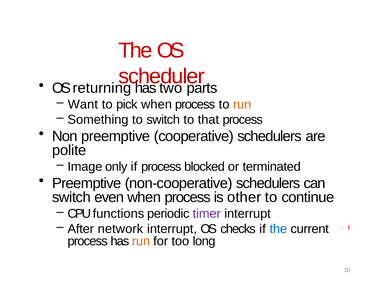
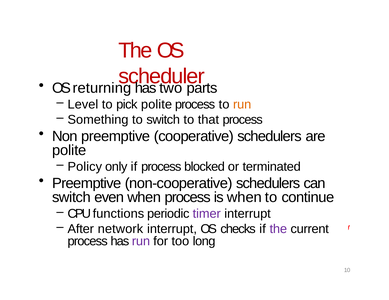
Want: Want -> Level
pick when: when -> polite
Image: Image -> Policy
is other: other -> when
the at (278, 229) colour: blue -> purple
run at (141, 242) colour: orange -> purple
